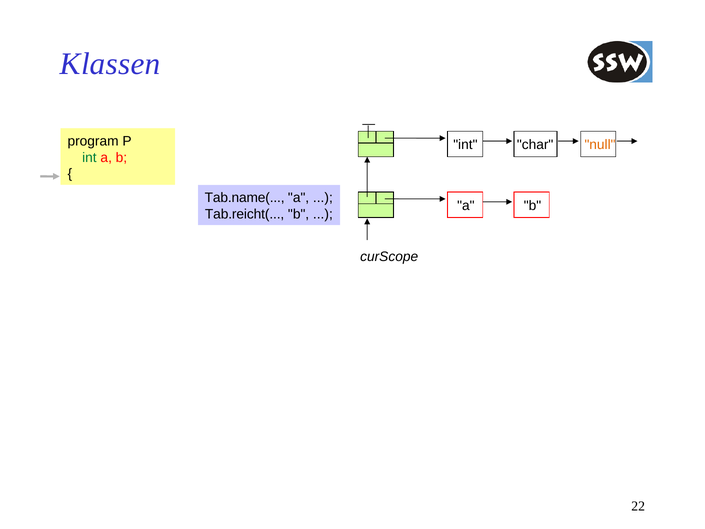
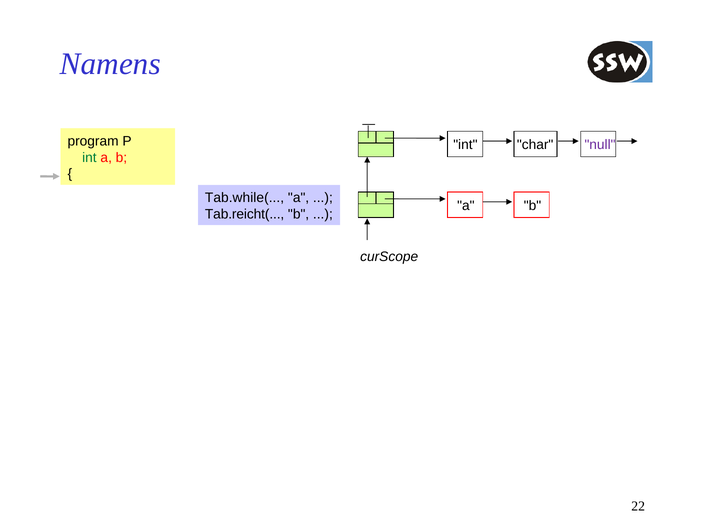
Klassen: Klassen -> Namens
null colour: orange -> purple
Tab.name(: Tab.name( -> Tab.while(
